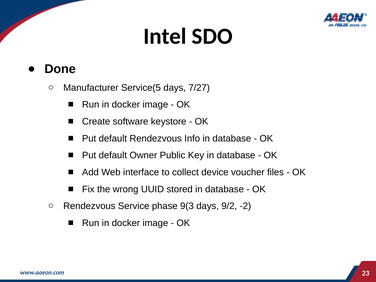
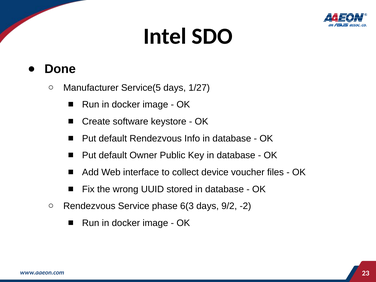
7/27: 7/27 -> 1/27
9(3: 9(3 -> 6(3
